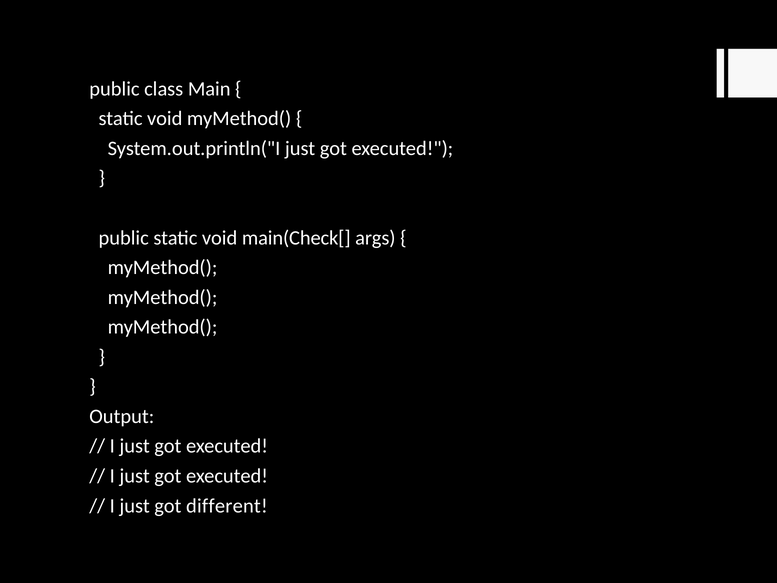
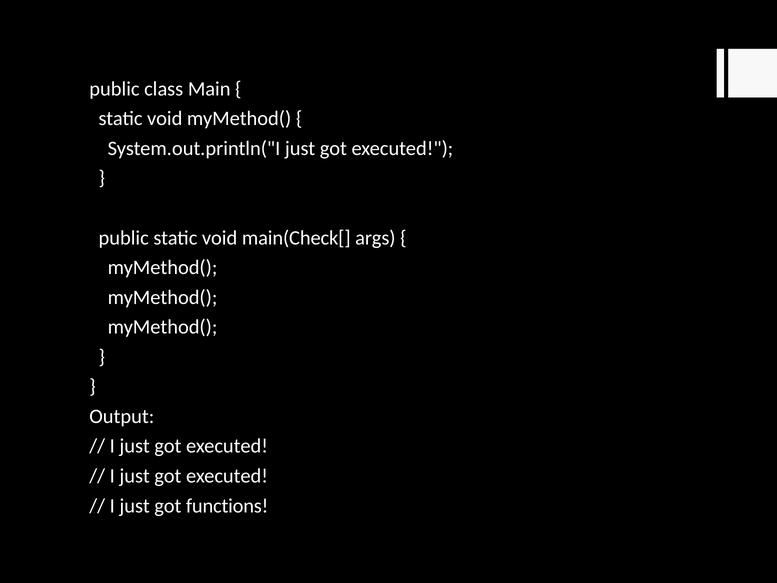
different: different -> functions
